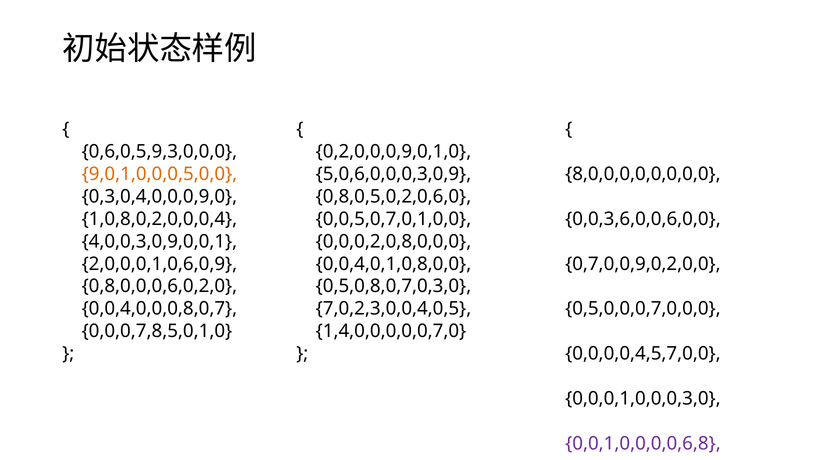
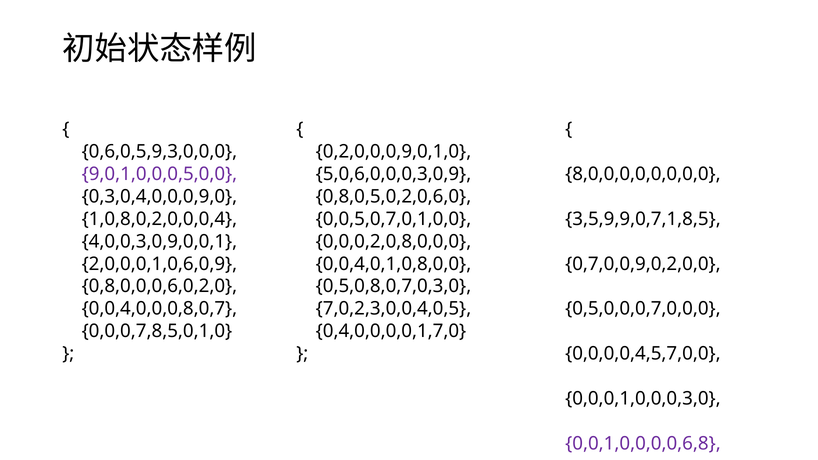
9,0,1,0,0,0,5,0,0 colour: orange -> purple
0,0,3,6,0,0,6,0,0: 0,0,3,6,0,0,6,0,0 -> 3,5,9,9,0,7,1,8,5
1,4,0,0,0,0,0,7,0: 1,4,0,0,0,0,0,7,0 -> 0,4,0,0,0,0,1,7,0
